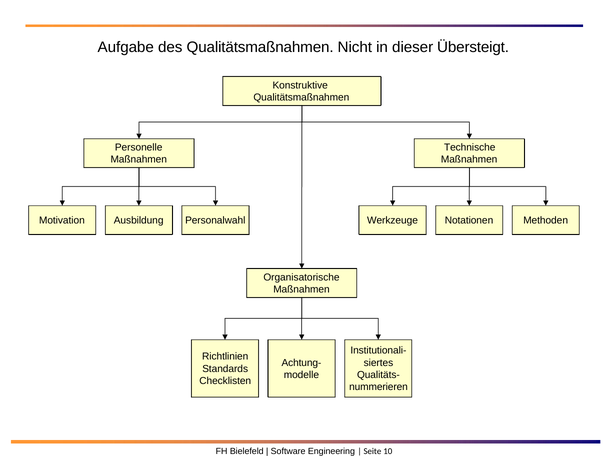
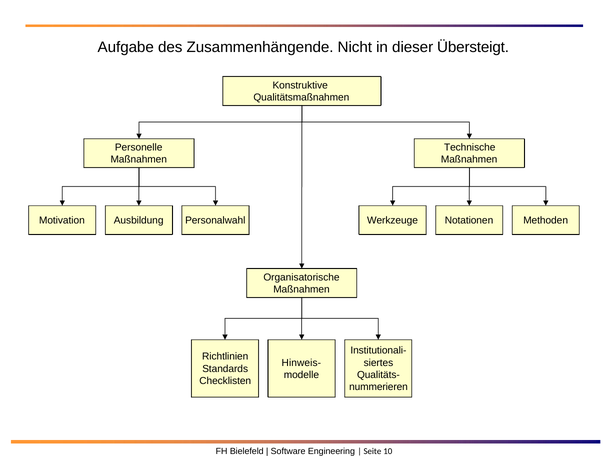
des Qualitätsmaßnahmen: Qualitätsmaßnahmen -> Zusammenhängende
Achtung-: Achtung- -> Hinweis-
